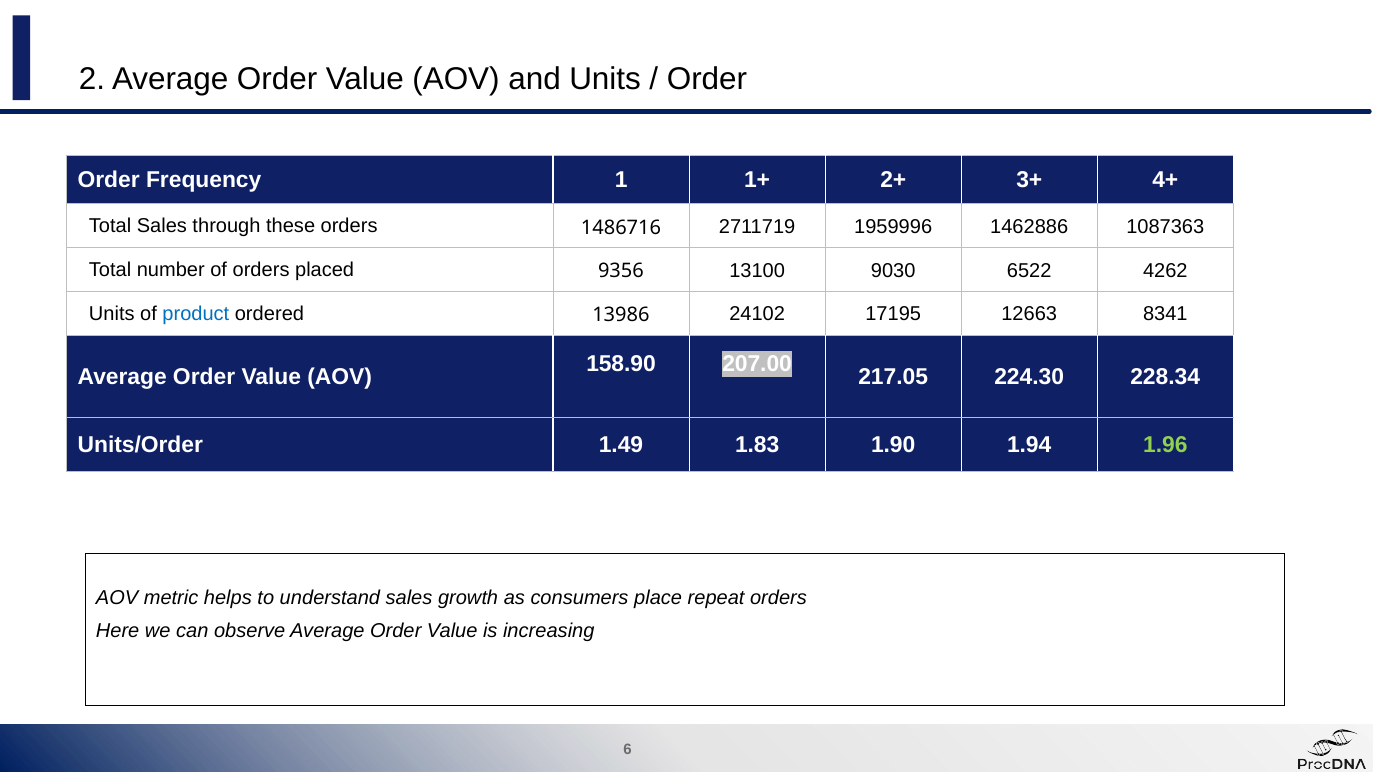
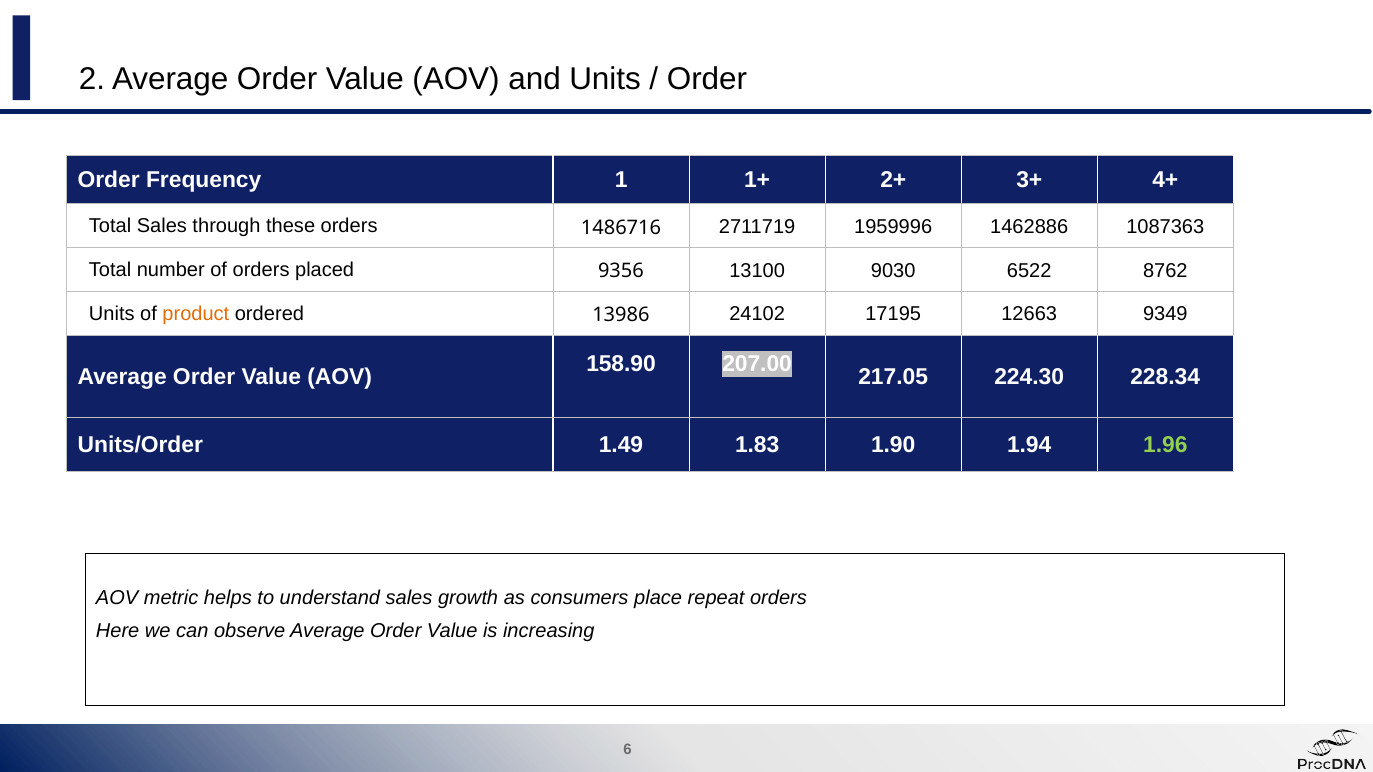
4262: 4262 -> 8762
product colour: blue -> orange
8341: 8341 -> 9349
